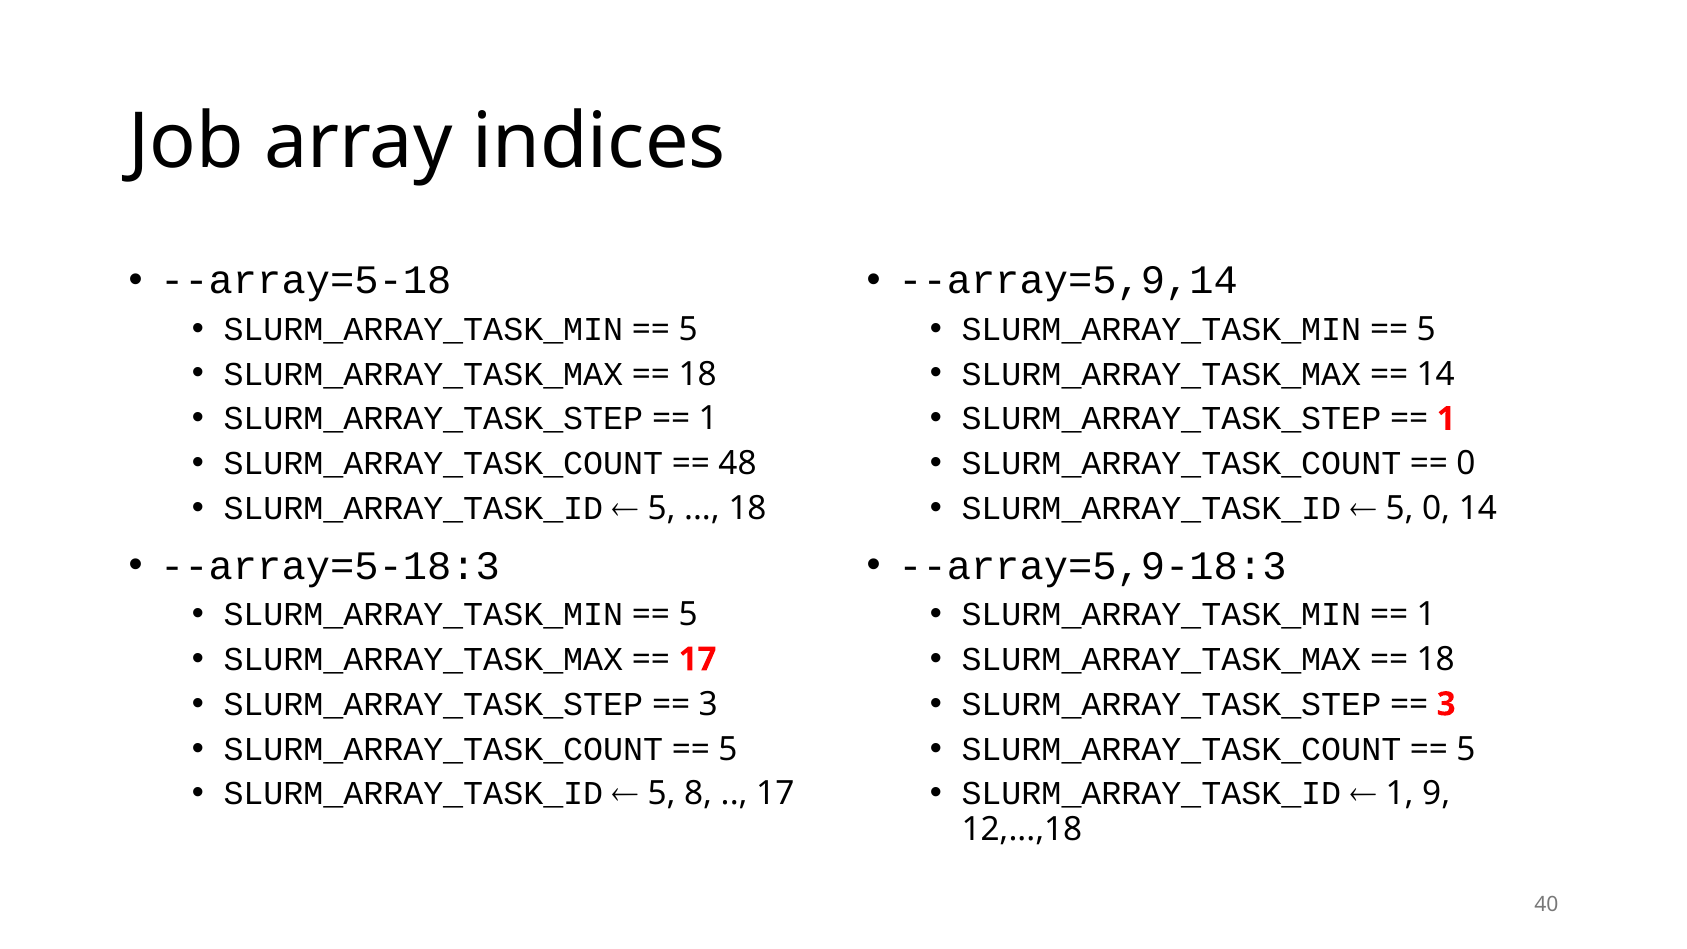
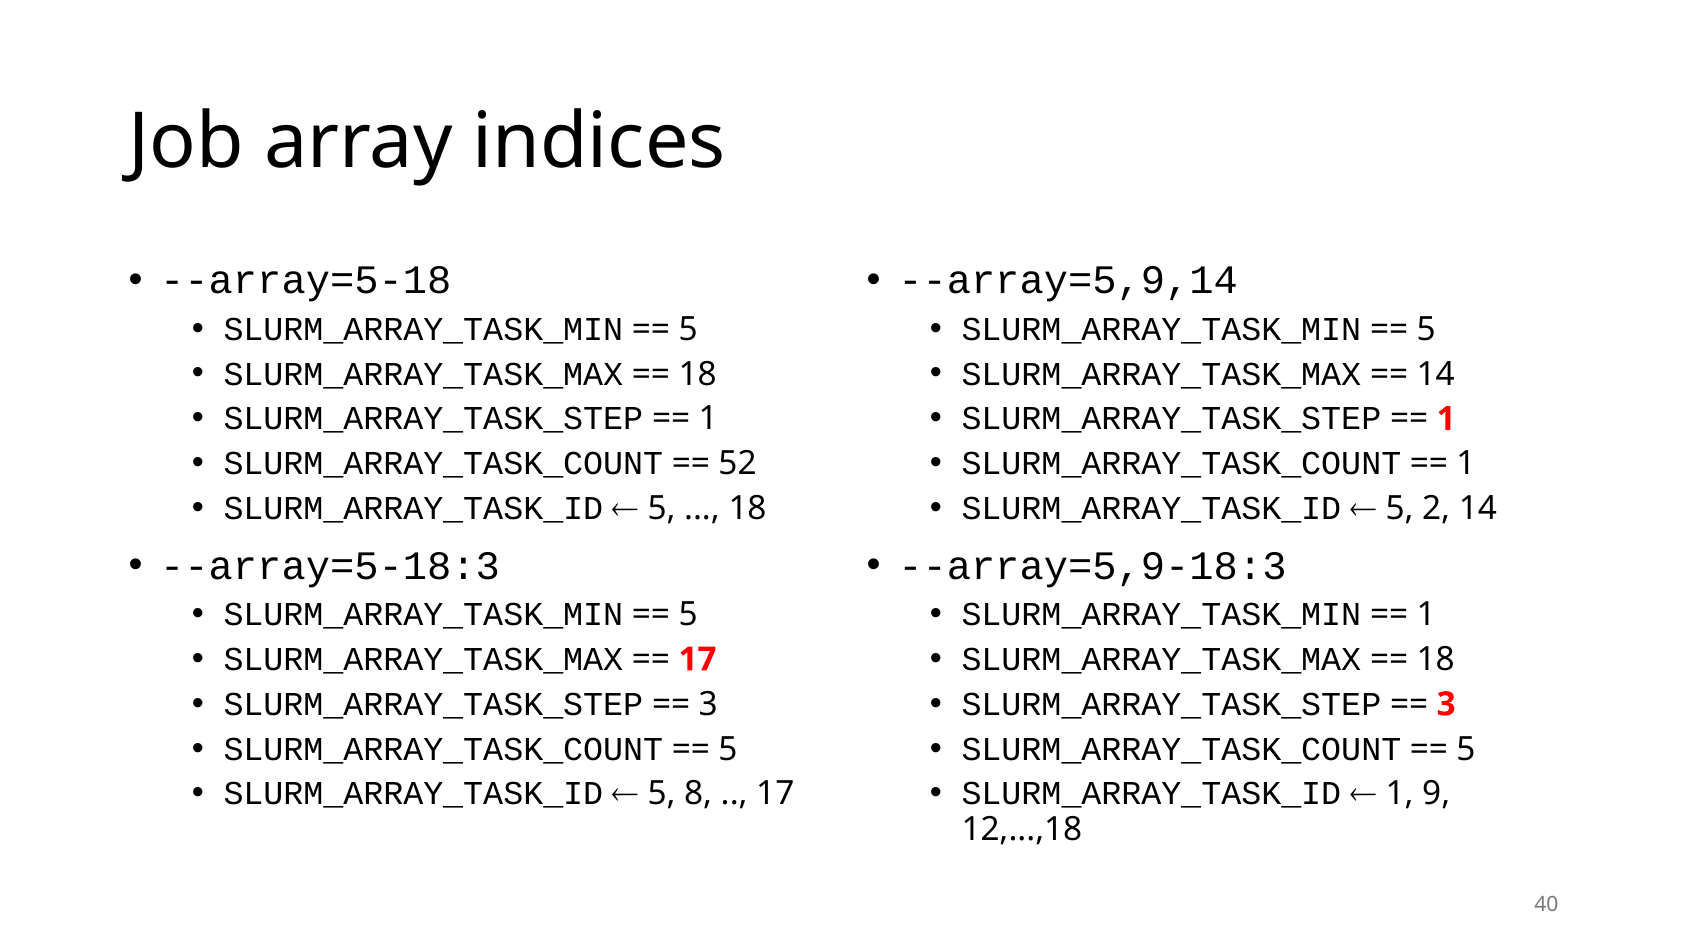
48: 48 -> 52
0 at (1466, 464): 0 -> 1
5 0: 0 -> 2
